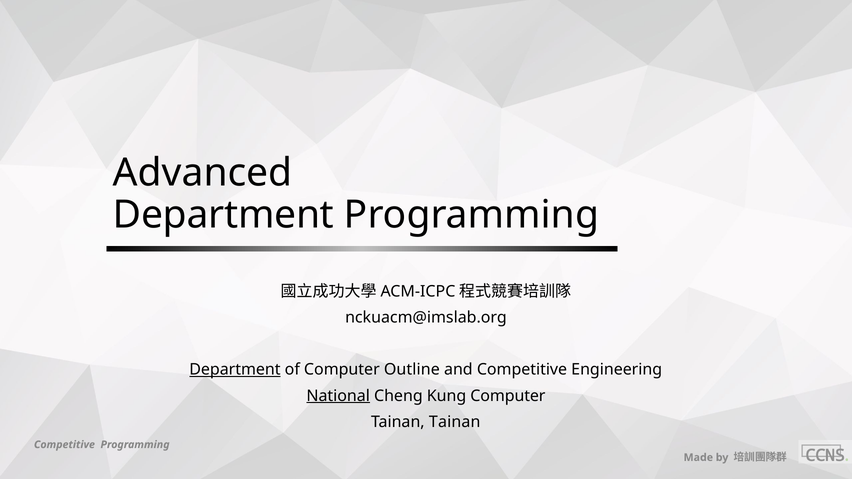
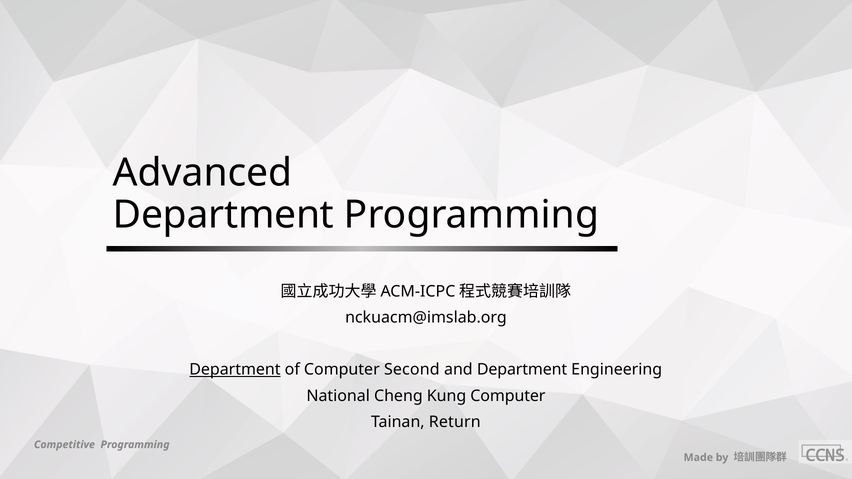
Outline: Outline -> Second
and Competitive: Competitive -> Department
National underline: present -> none
Tainan Tainan: Tainan -> Return
